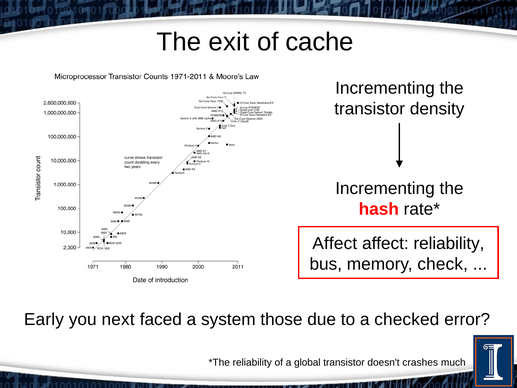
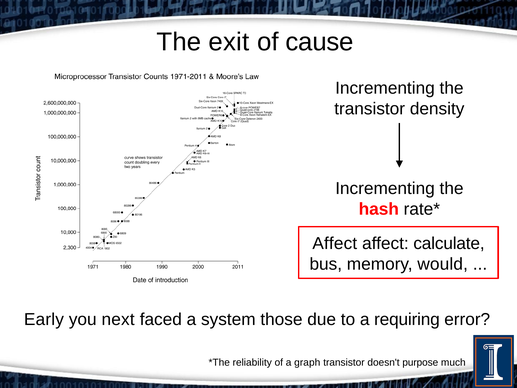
cache: cache -> cause
affect reliability: reliability -> calculate
check: check -> would
checked: checked -> requiring
global: global -> graph
crashes: crashes -> purpose
